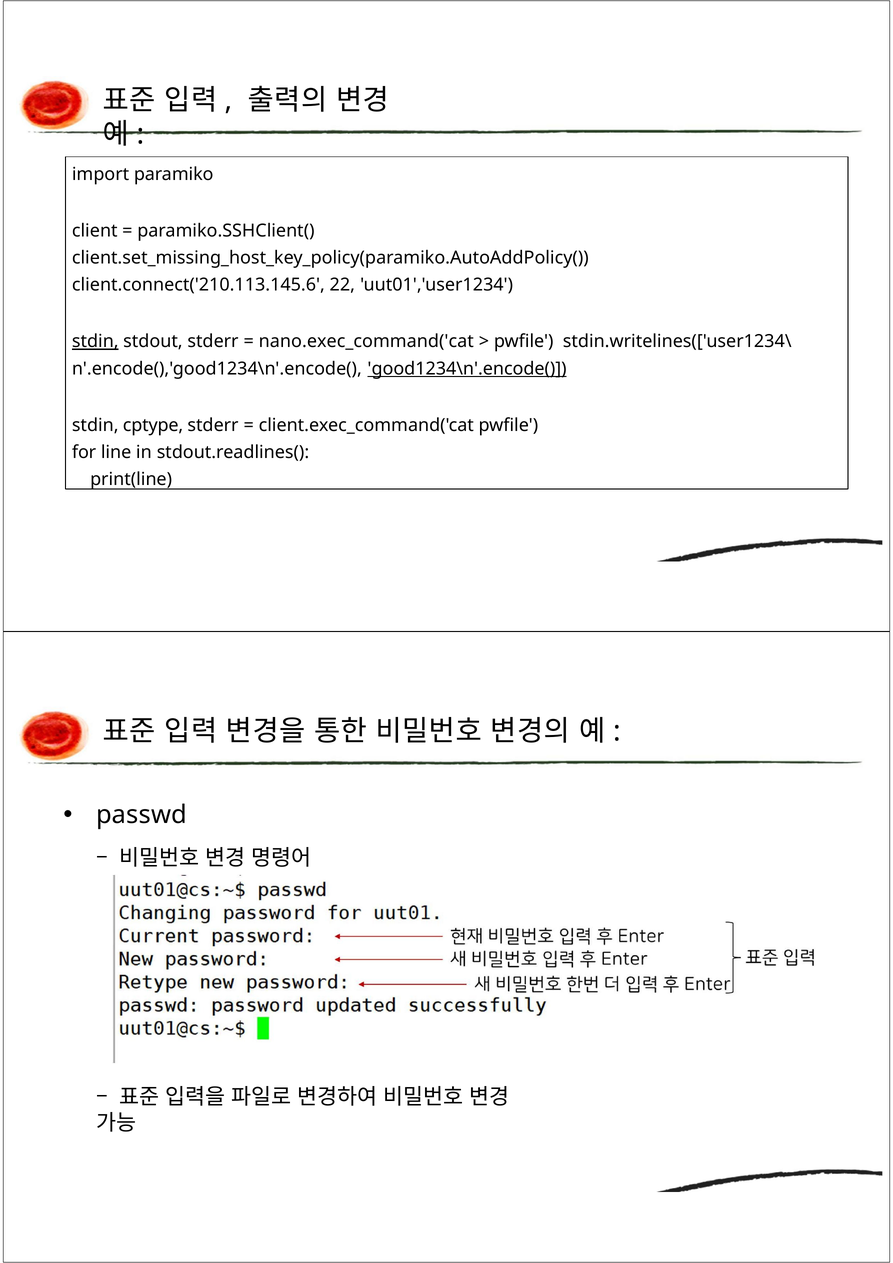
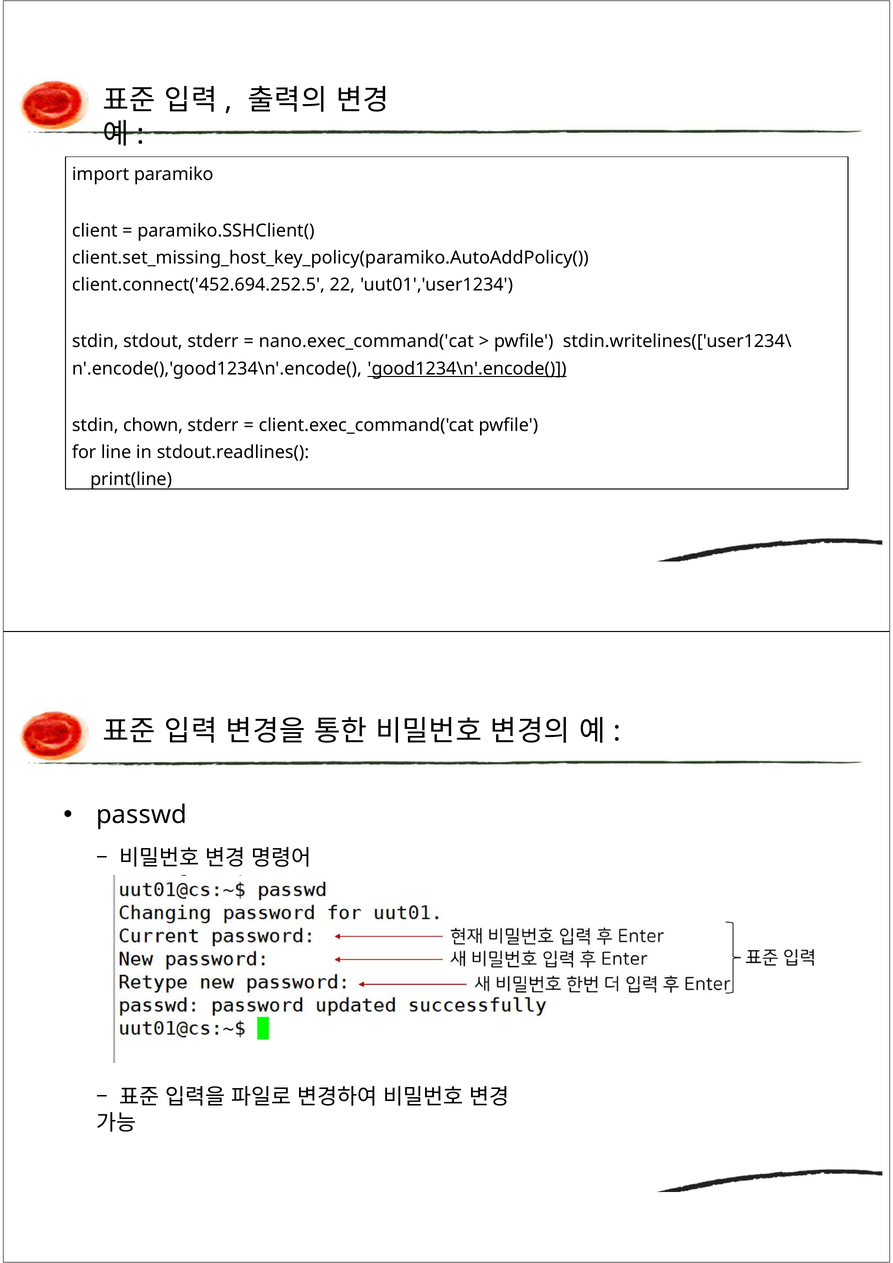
client.connect('210.113.145.6: client.connect('210.113.145.6 -> client.connect('452.694.252.5
stdin at (95, 342) underline: present -> none
cptype: cptype -> chown
